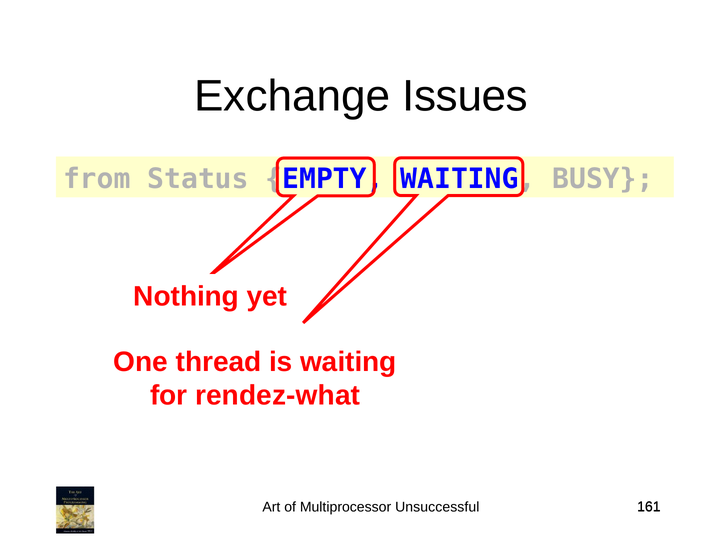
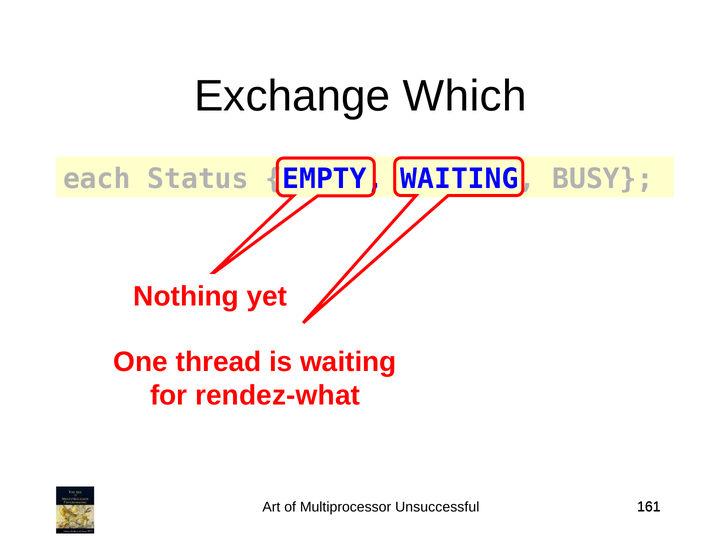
Issues: Issues -> Which
from: from -> each
